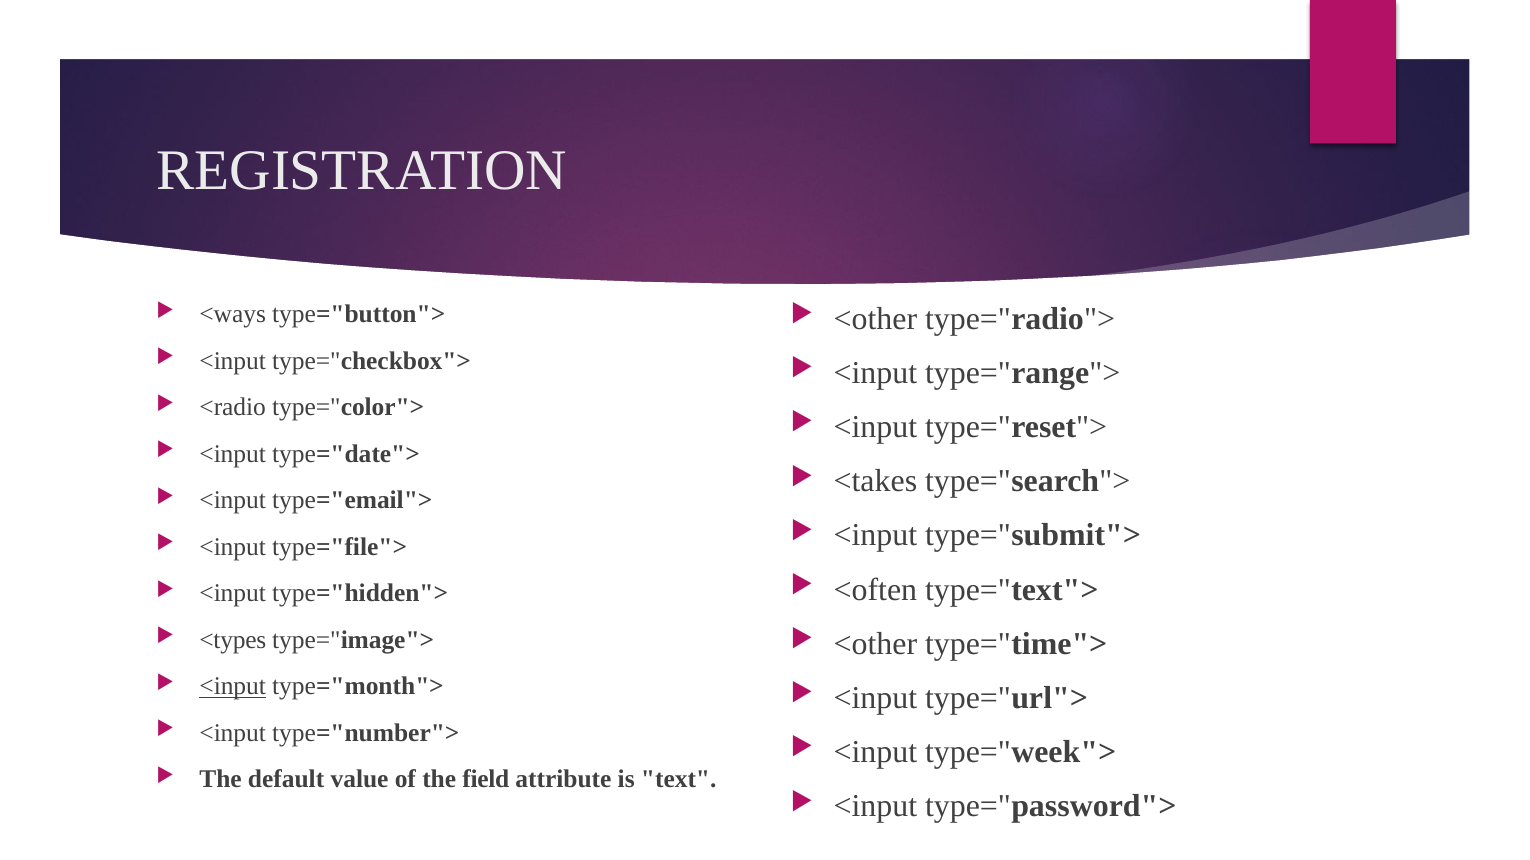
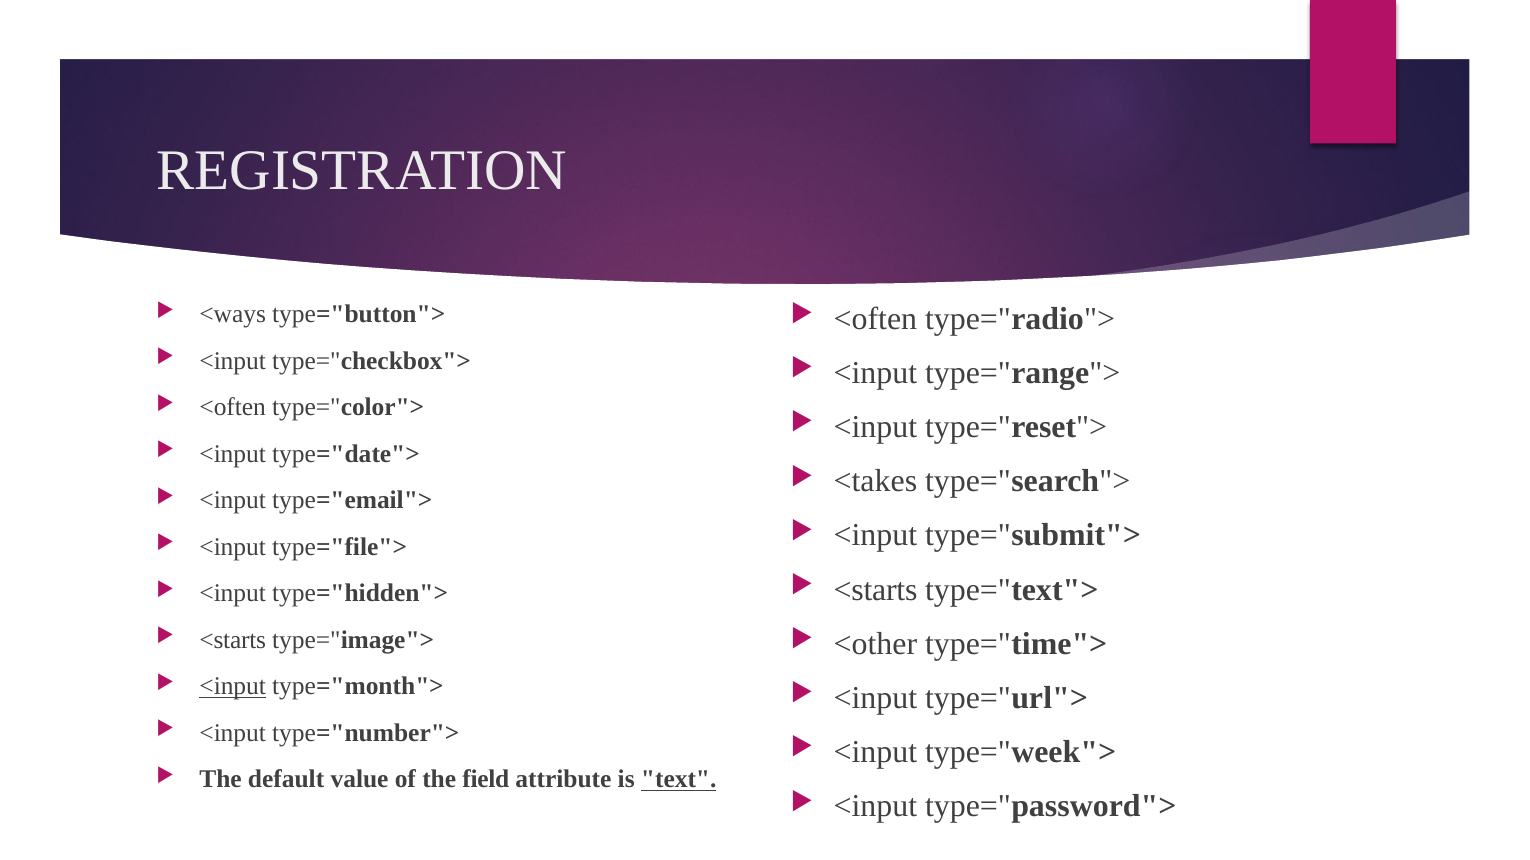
<other at (875, 319): <other -> <often
<radio at (233, 408): <radio -> <often
<often at (875, 590): <often -> <starts
<types at (233, 640): <types -> <starts
text underline: none -> present
